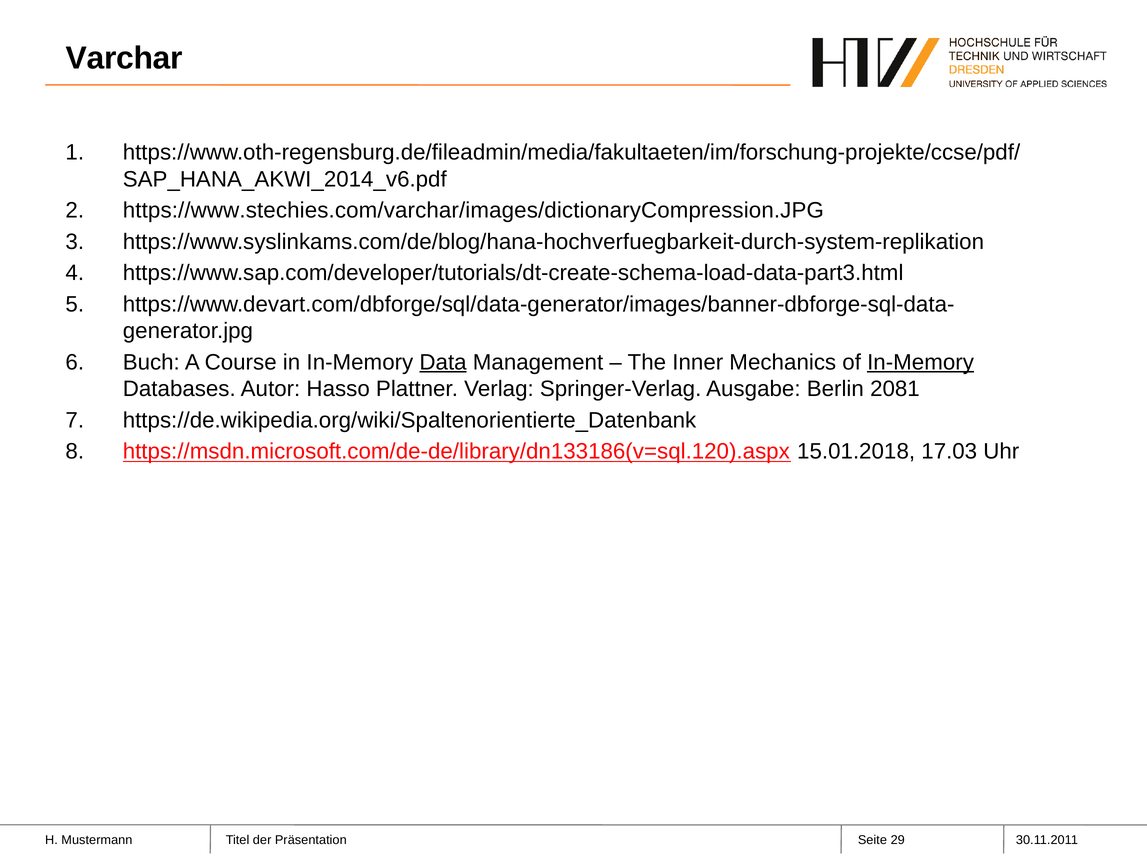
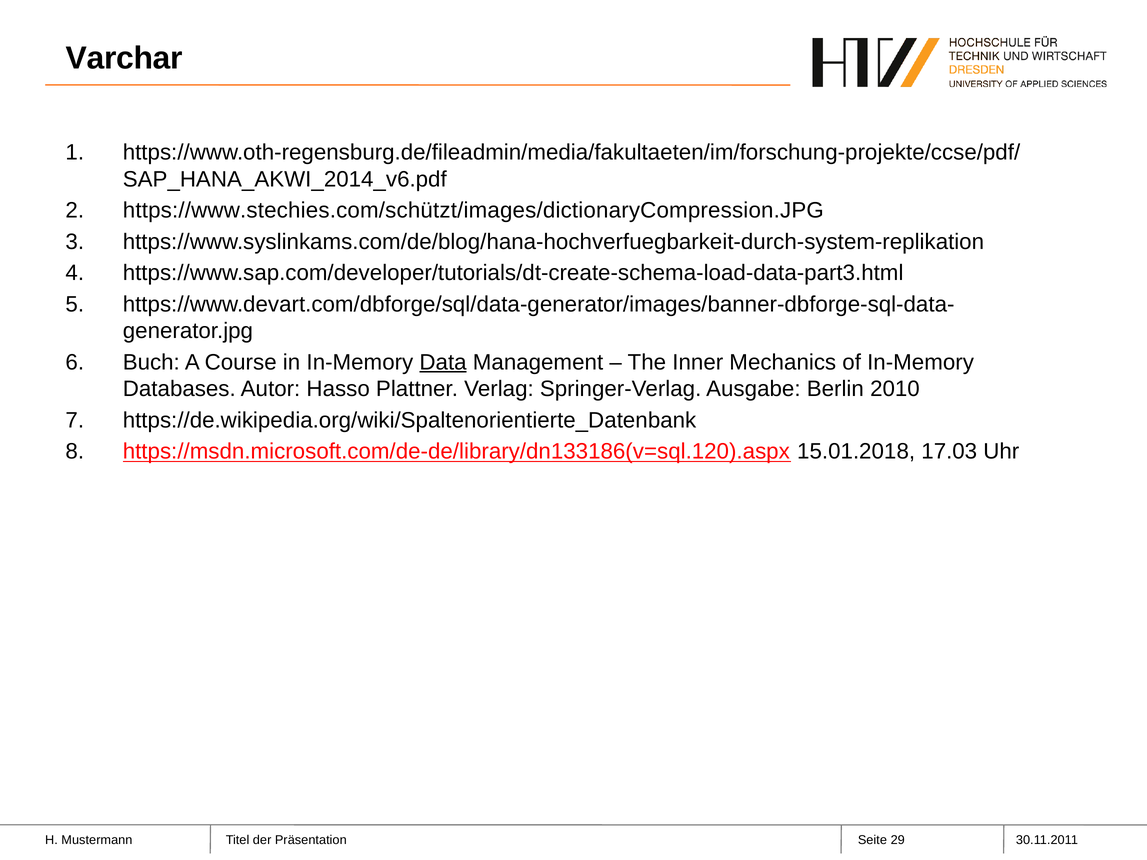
https://www.stechies.com/varchar/images/dictionaryCompression.JPG: https://www.stechies.com/varchar/images/dictionaryCompression.JPG -> https://www.stechies.com/schützt/images/dictionaryCompression.JPG
In-Memory at (921, 362) underline: present -> none
2081: 2081 -> 2010
